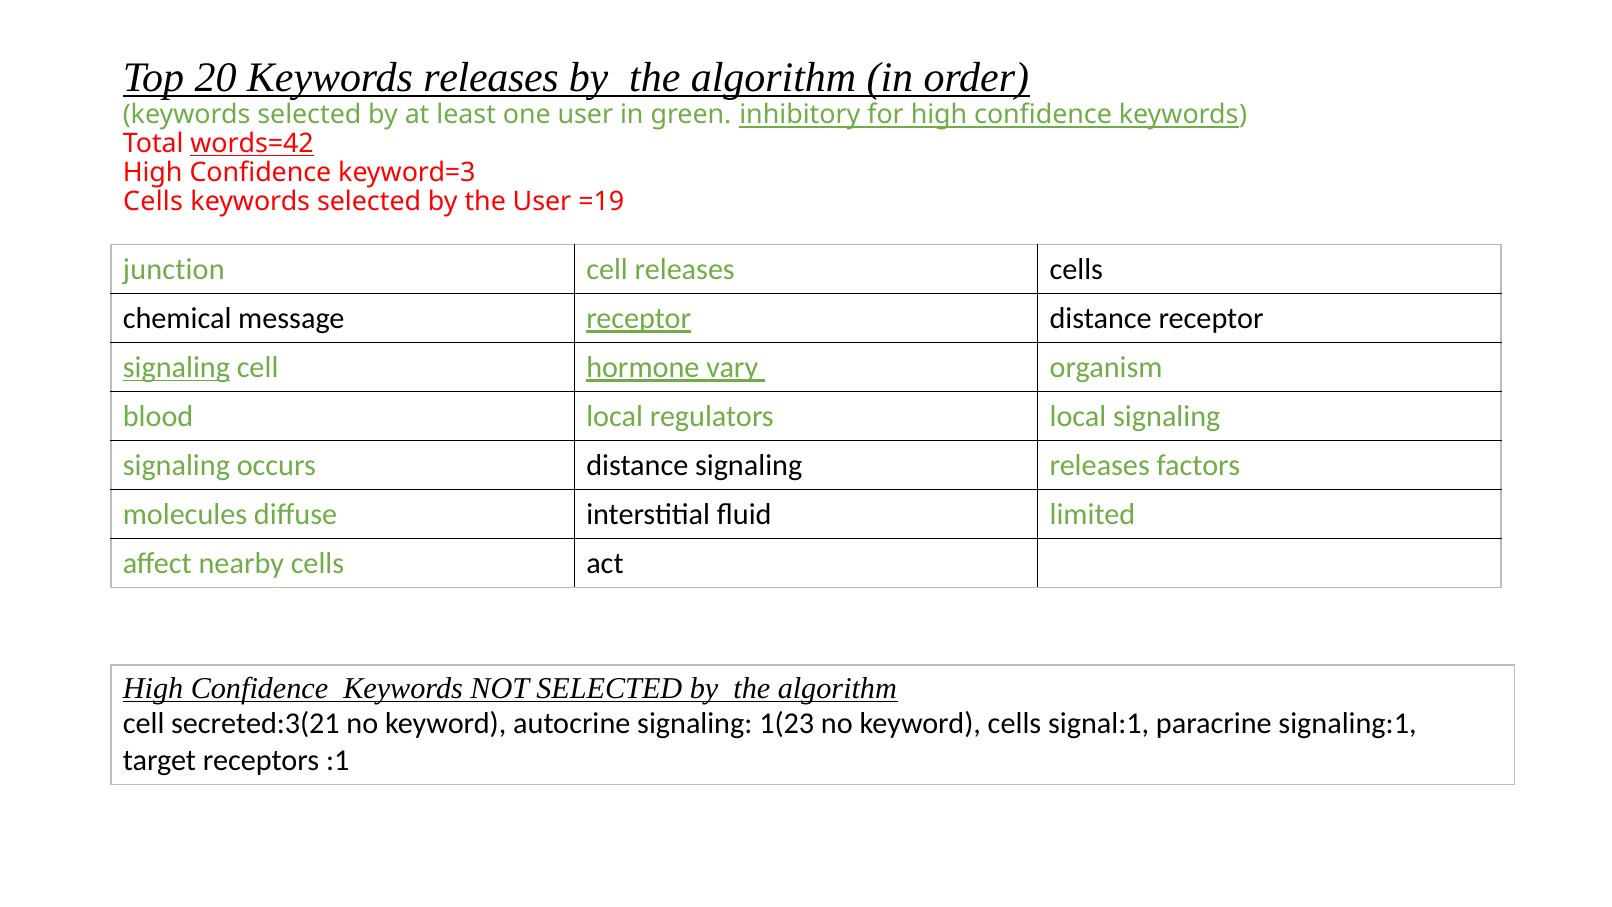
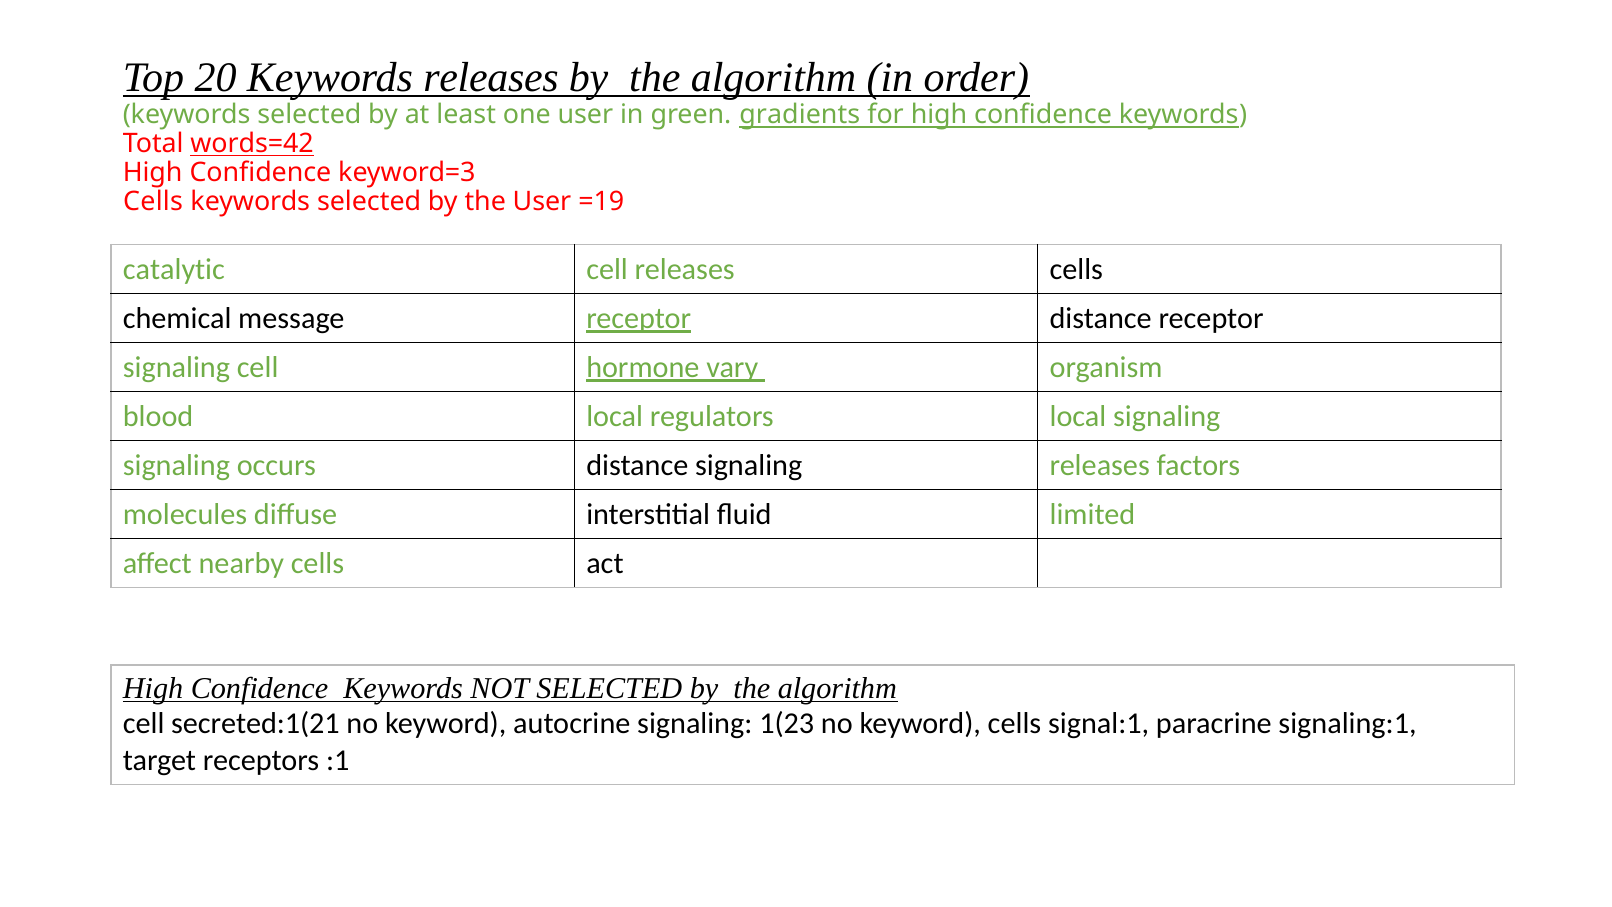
inhibitory: inhibitory -> gradients
junction: junction -> catalytic
signaling at (176, 367) underline: present -> none
secreted:3(21: secreted:3(21 -> secreted:1(21
